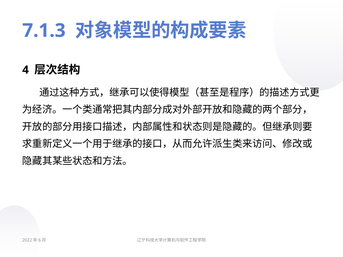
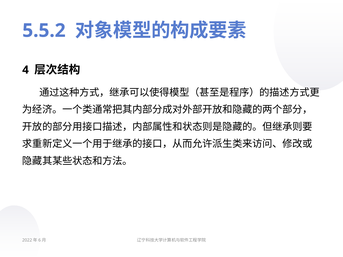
7.1.3: 7.1.3 -> 5.5.2
